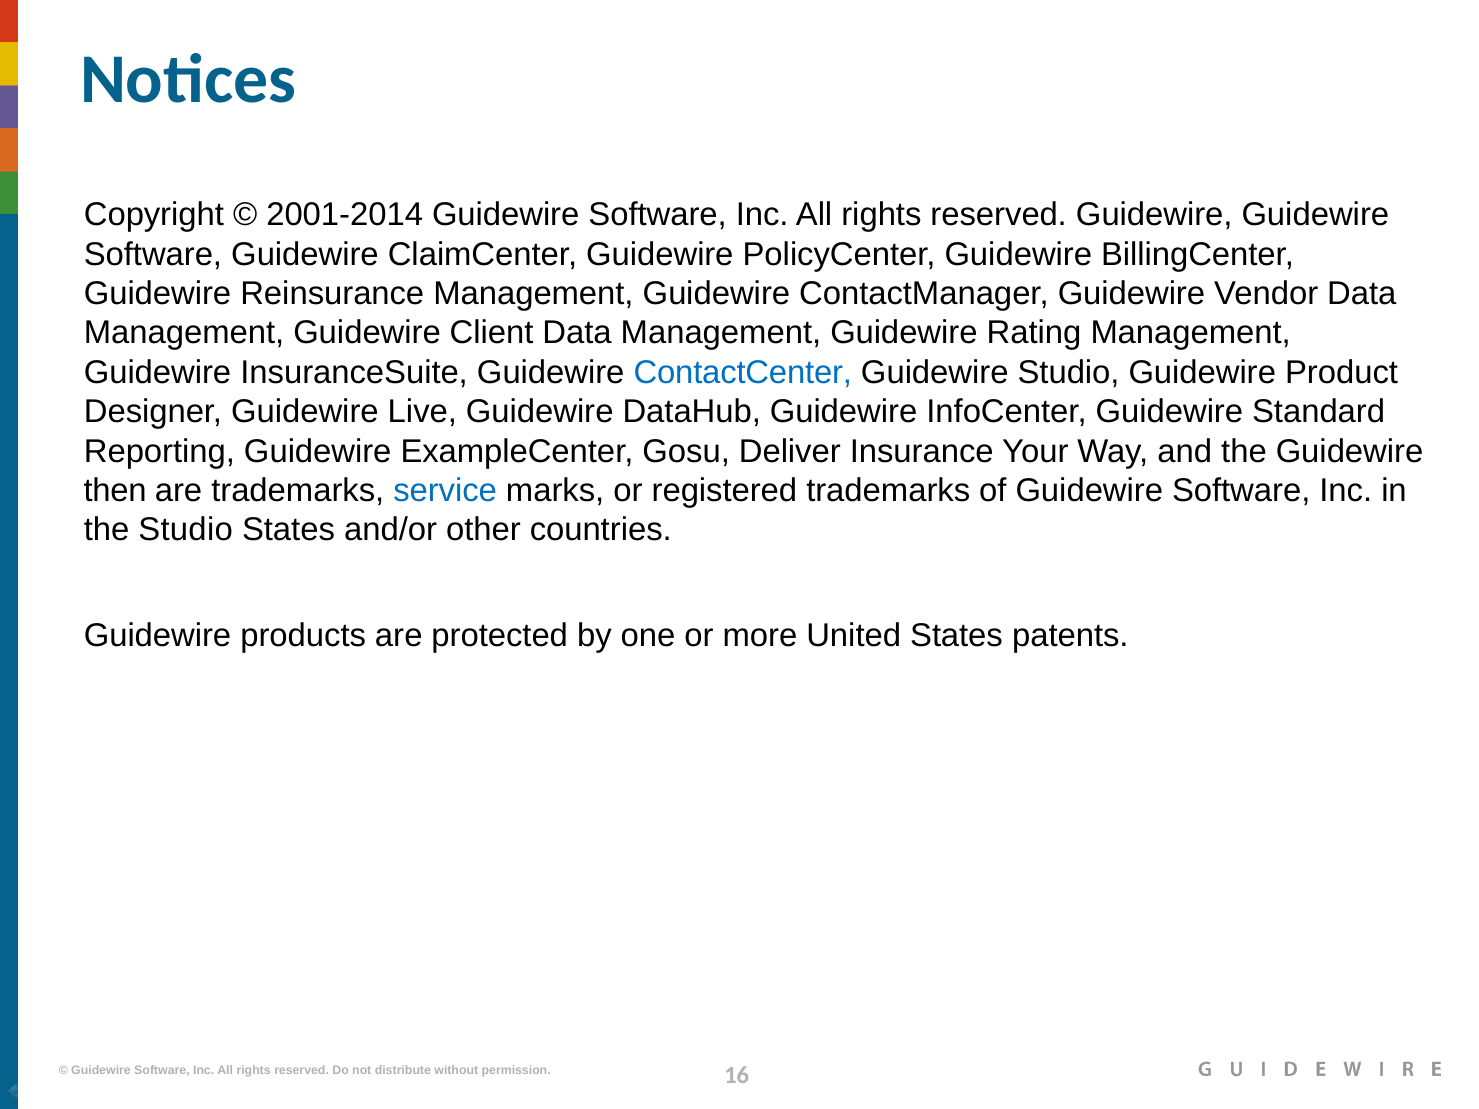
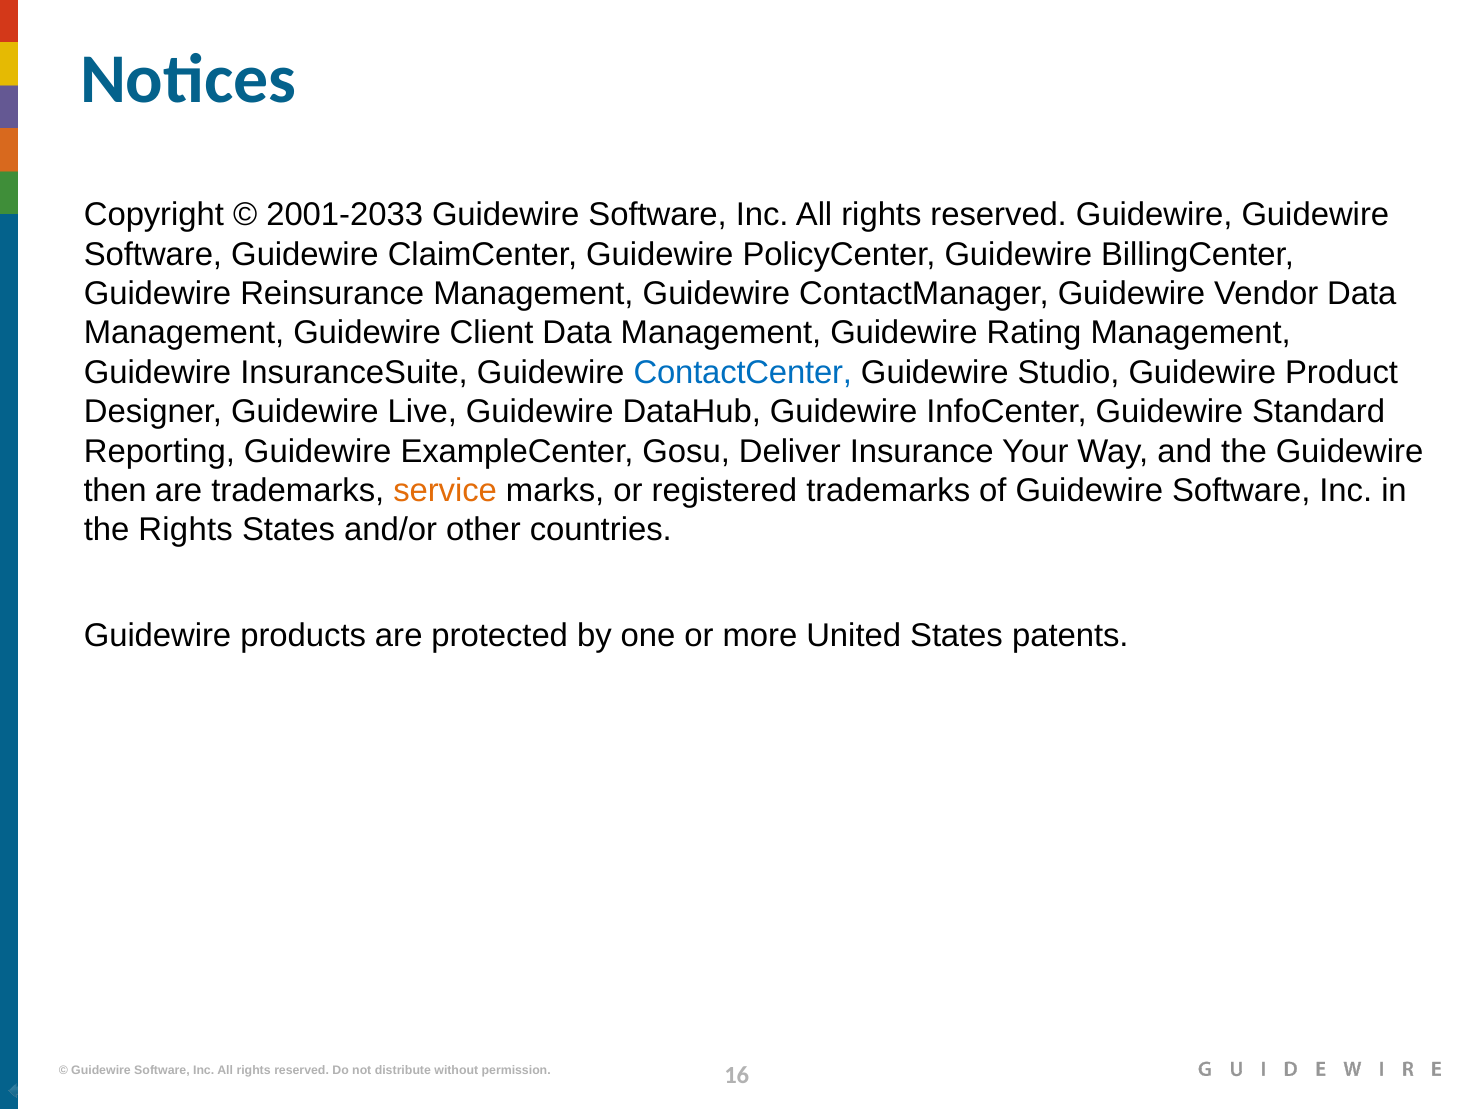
2001-2014: 2001-2014 -> 2001-2033
service colour: blue -> orange
the Studio: Studio -> Rights
